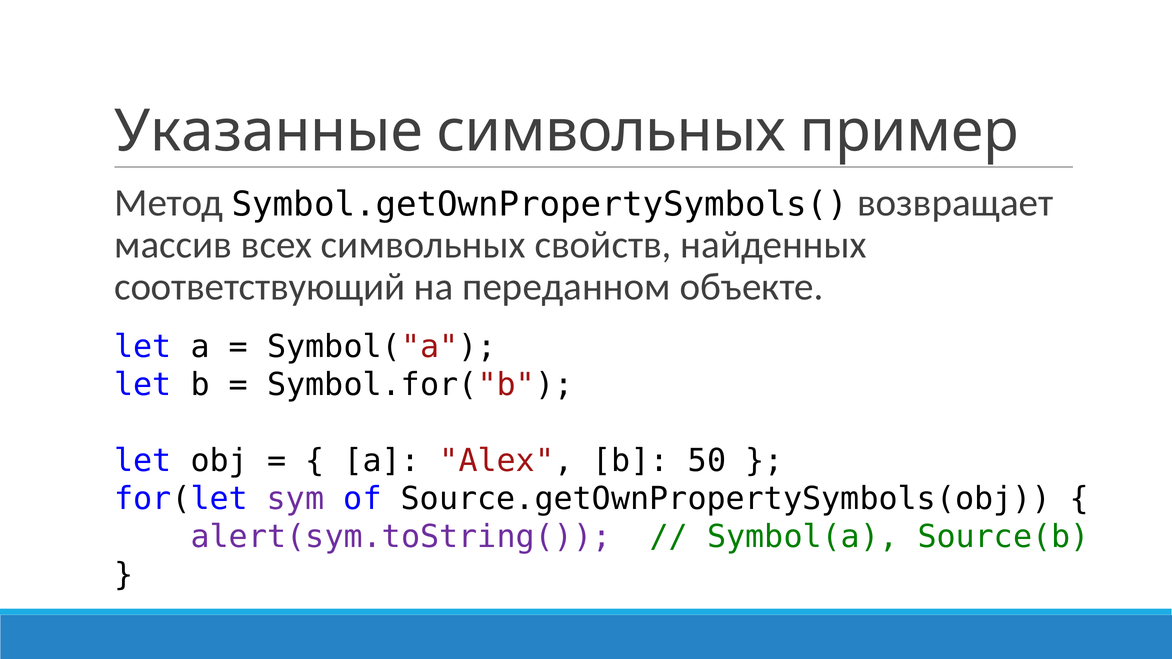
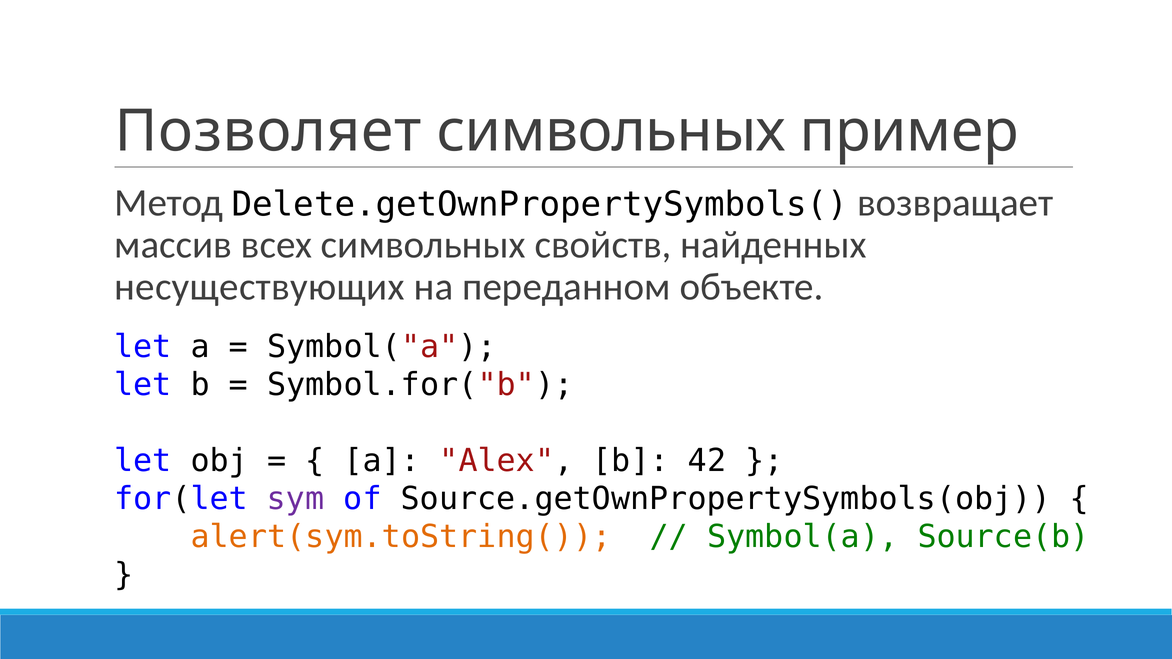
Указанные: Указанные -> Позволяет
Symbol.getOwnPropertySymbols(: Symbol.getOwnPropertySymbols( -> Delete.getOwnPropertySymbols(
соответствующий: соответствующий -> несуществующих
50: 50 -> 42
alert(sym.toString( colour: purple -> orange
